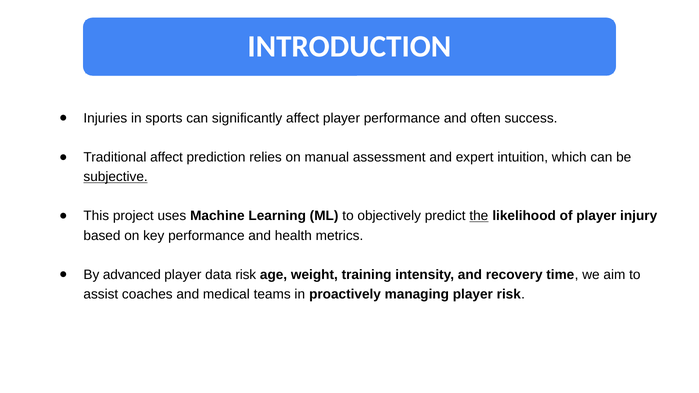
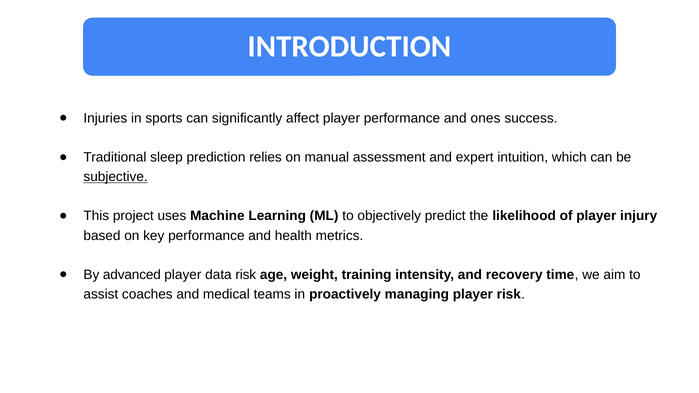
often: often -> ones
Traditional affect: affect -> sleep
the underline: present -> none
